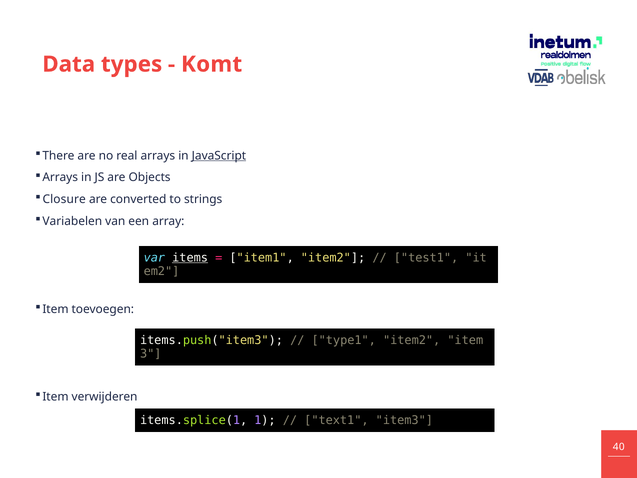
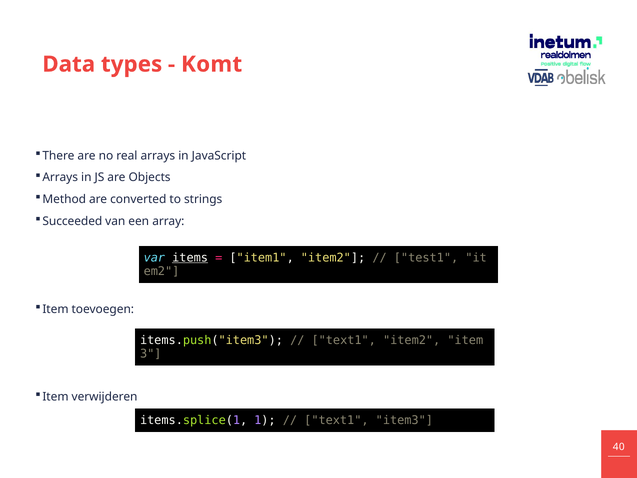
JavaScript underline: present -> none
Closure: Closure -> Method
Variabelen: Variabelen -> Succeeded
type1 at (344, 340): type1 -> text1
